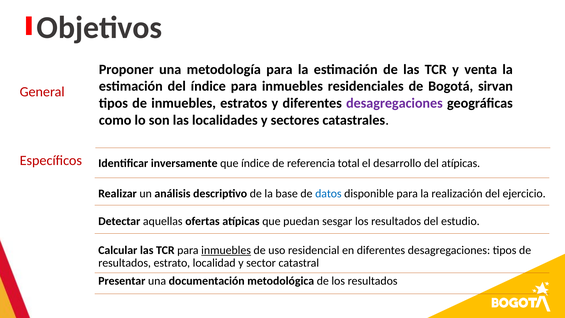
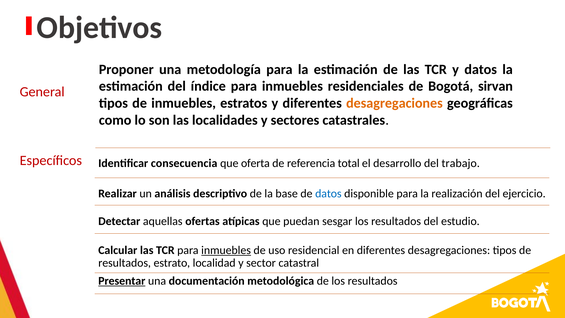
y venta: venta -> datos
desagregaciones at (394, 103) colour: purple -> orange
inversamente: inversamente -> consecuencia
que índice: índice -> oferta
del atípicas: atípicas -> trabajo
Presentar underline: none -> present
